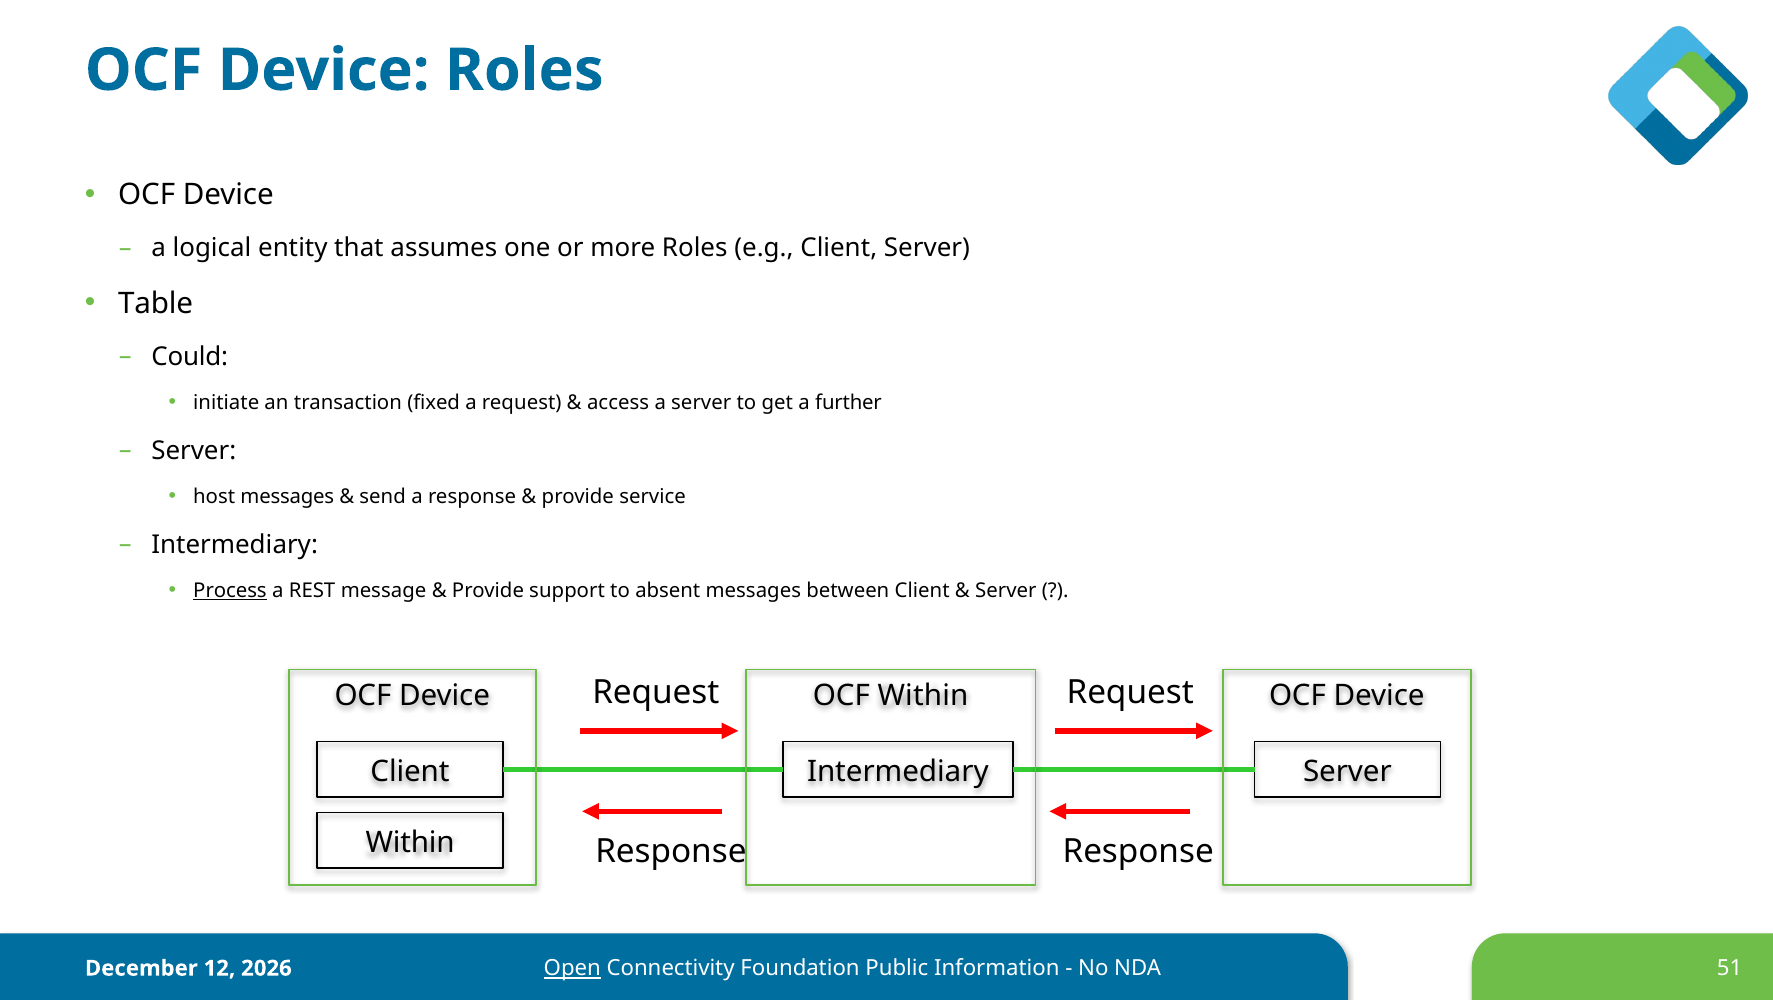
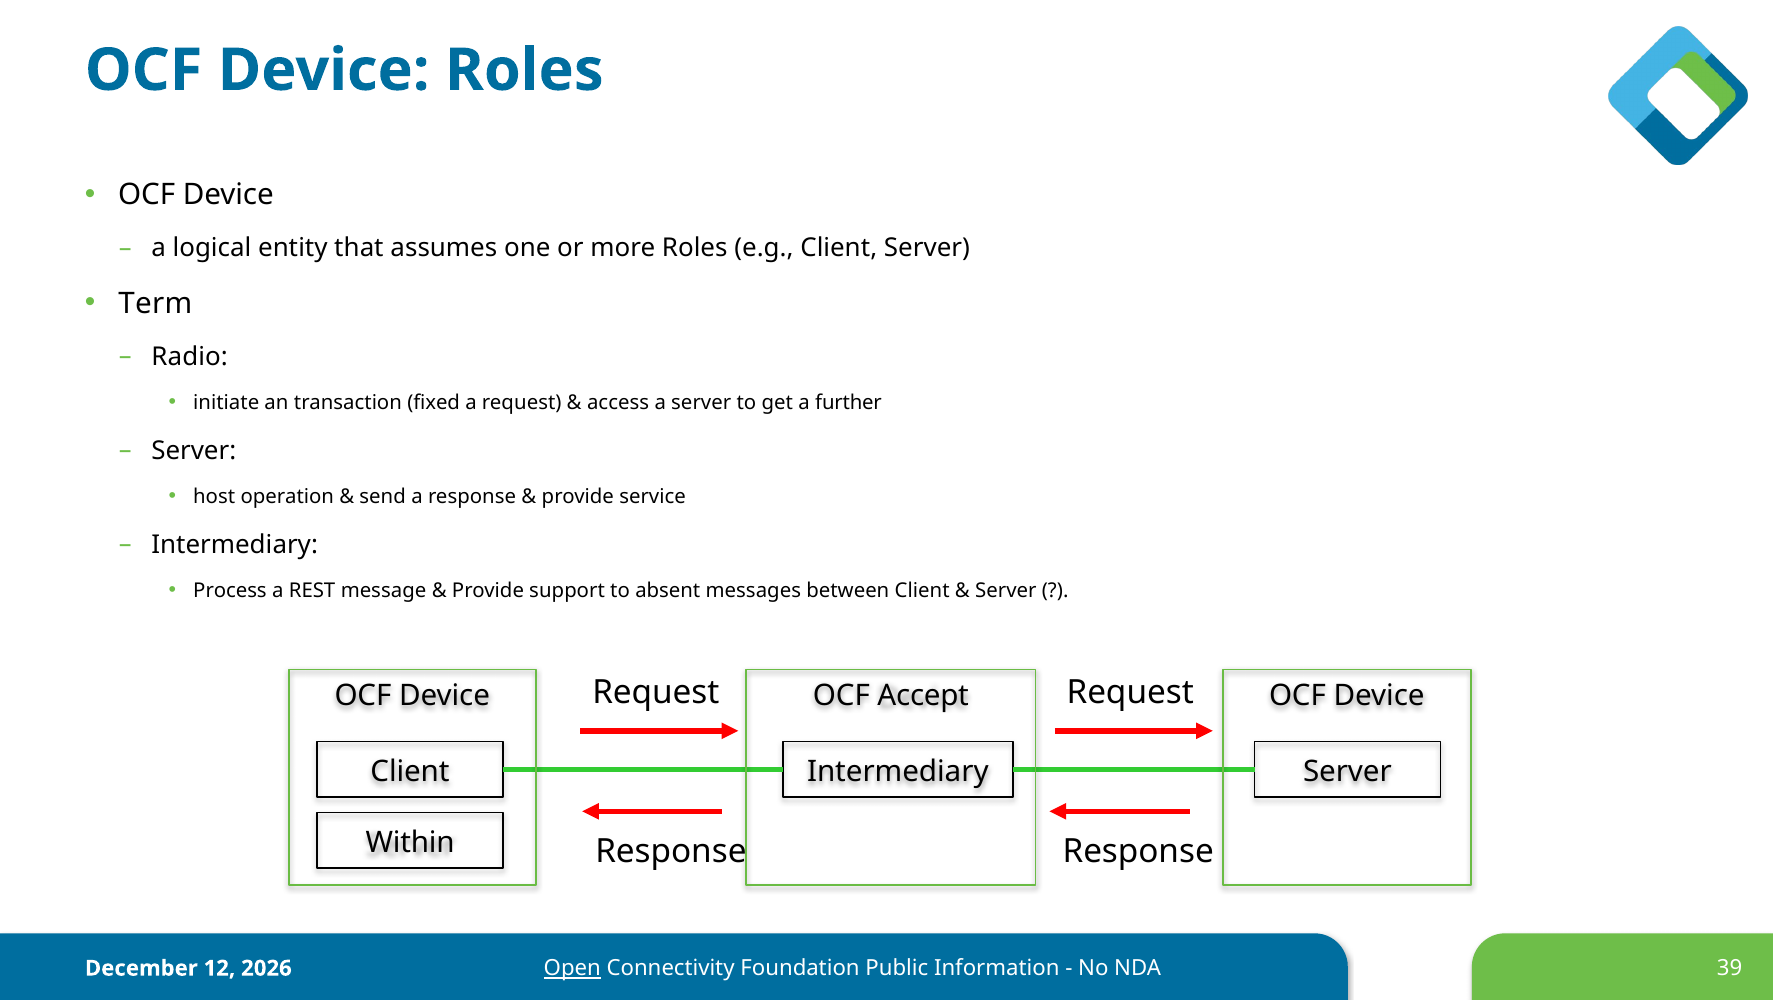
Table: Table -> Term
Could: Could -> Radio
host messages: messages -> operation
Process underline: present -> none
OCF Within: Within -> Accept
51: 51 -> 39
